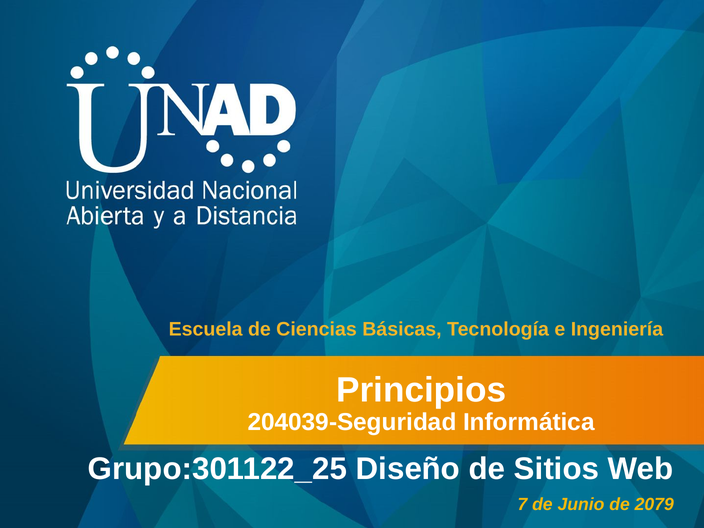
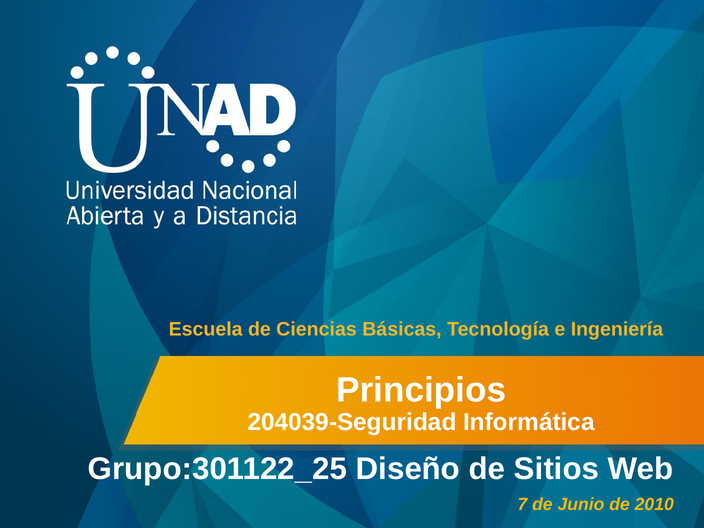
2079: 2079 -> 2010
